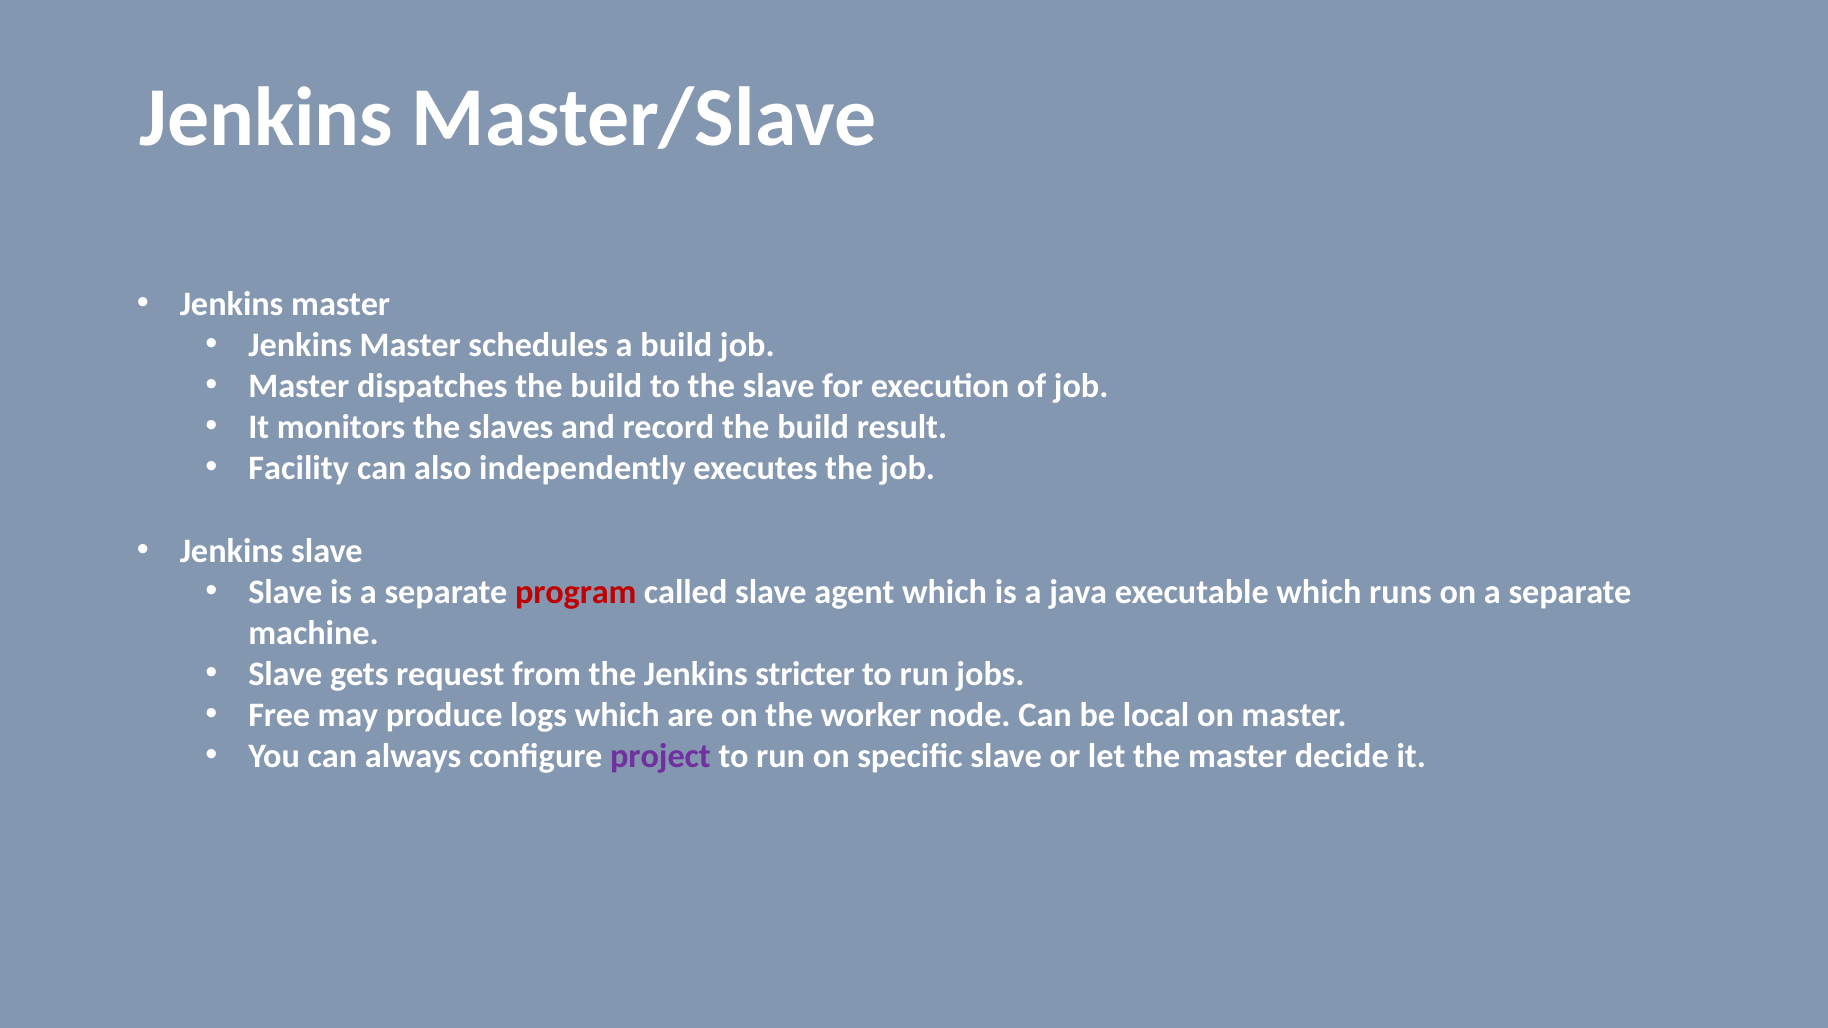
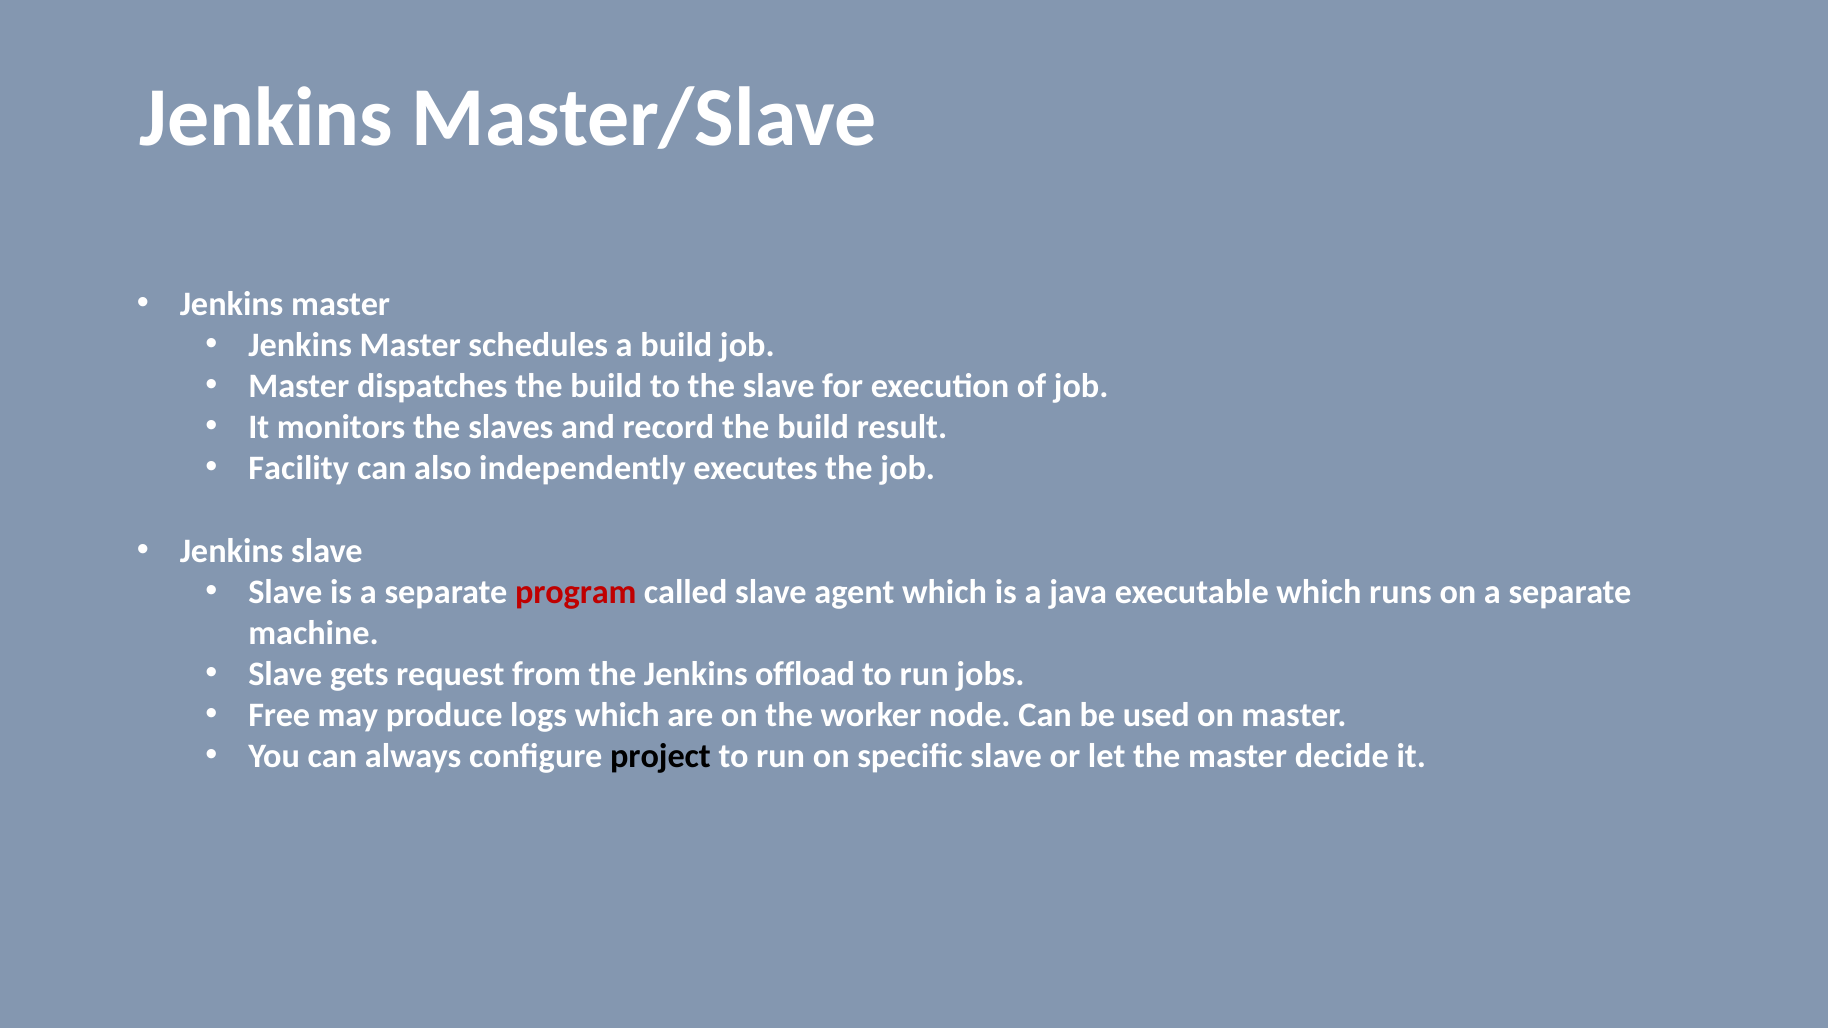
stricter: stricter -> offload
local: local -> used
project colour: purple -> black
